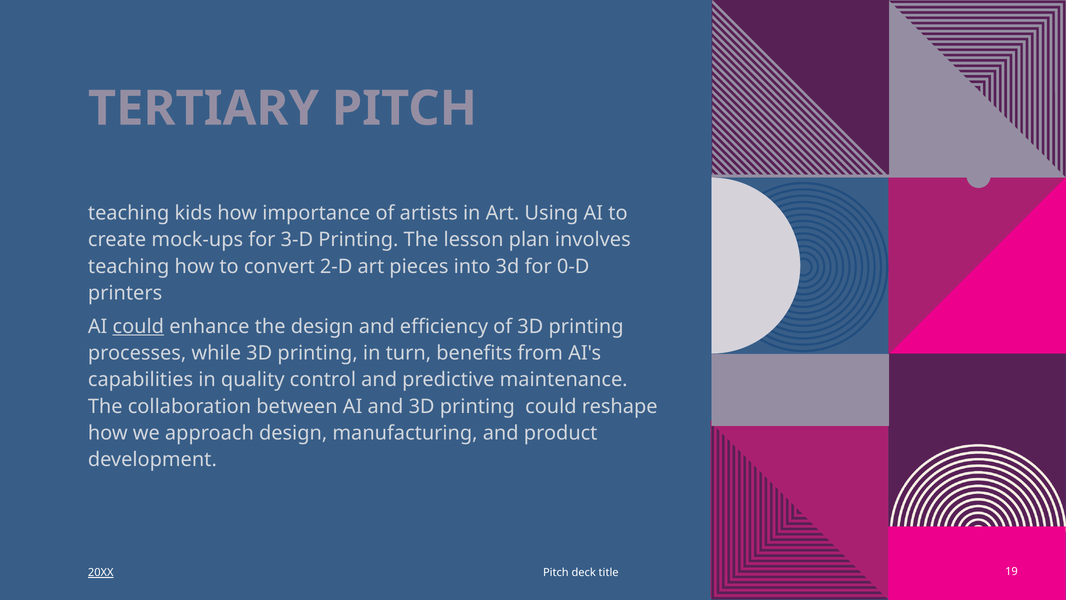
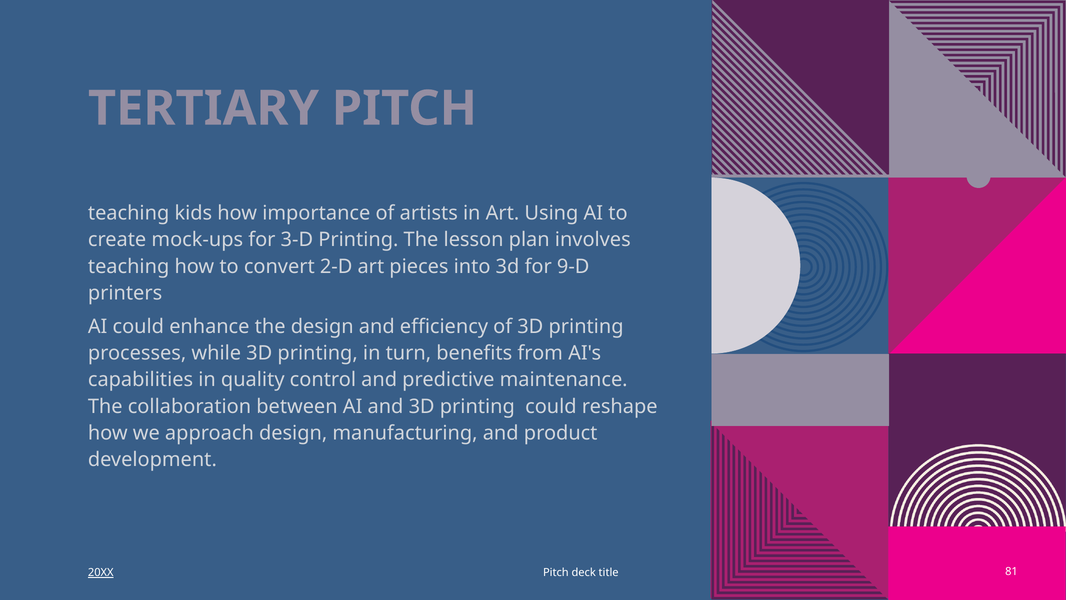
0-D: 0-D -> 9-D
could at (138, 326) underline: present -> none
19: 19 -> 81
